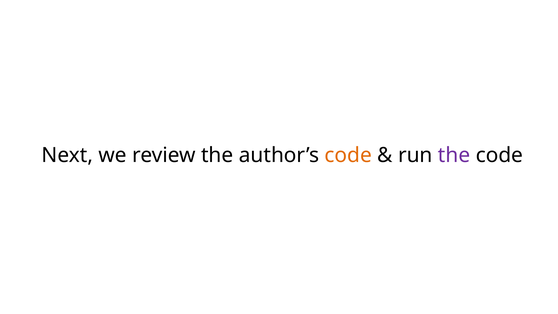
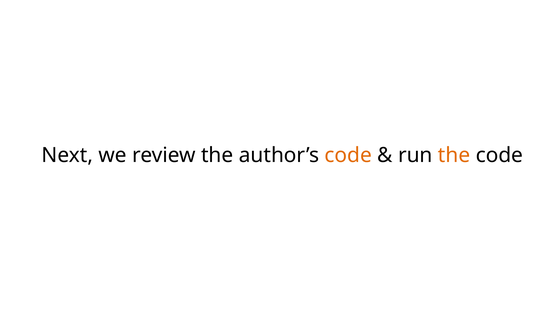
the at (454, 155) colour: purple -> orange
